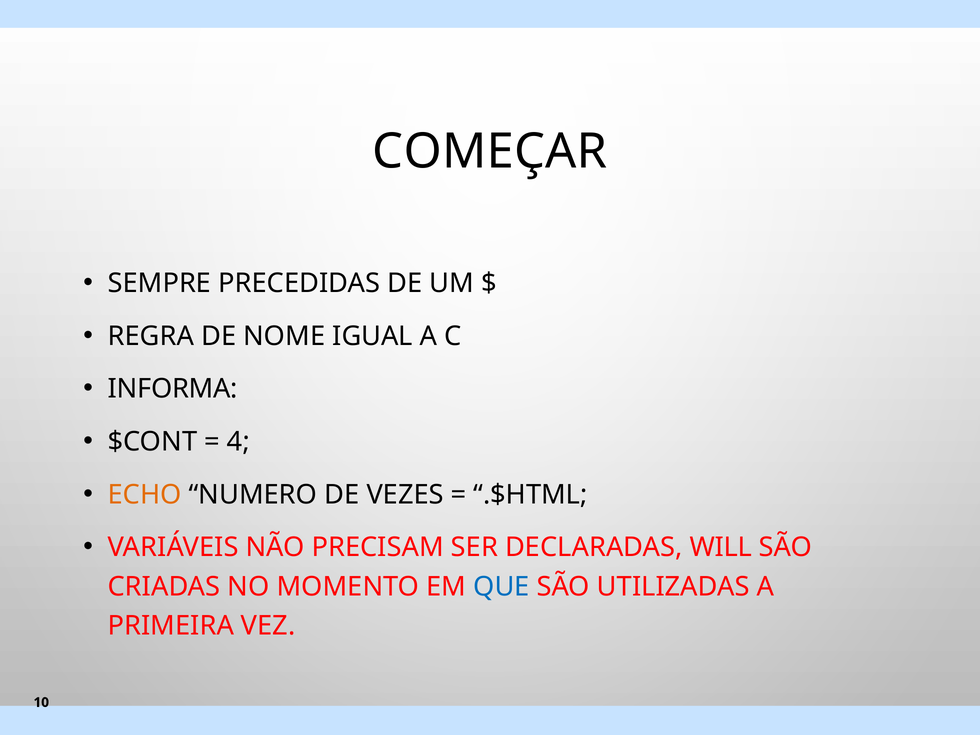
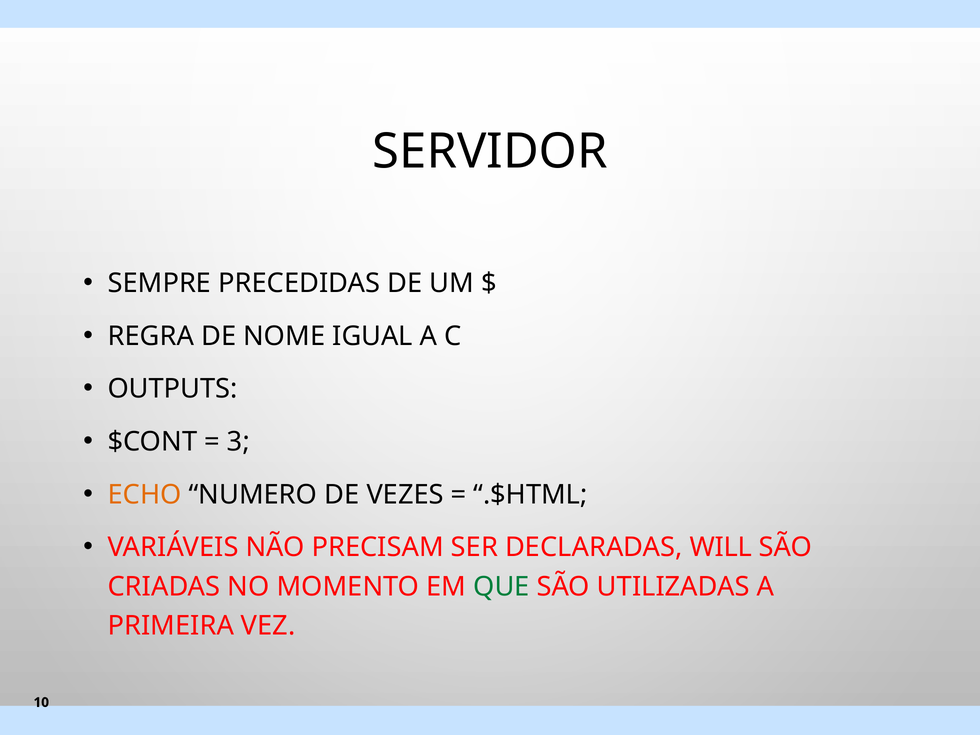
COMEÇAR: COMEÇAR -> SERVIDOR
INFORMA: INFORMA -> OUTPUTS
4: 4 -> 3
QUE colour: blue -> green
